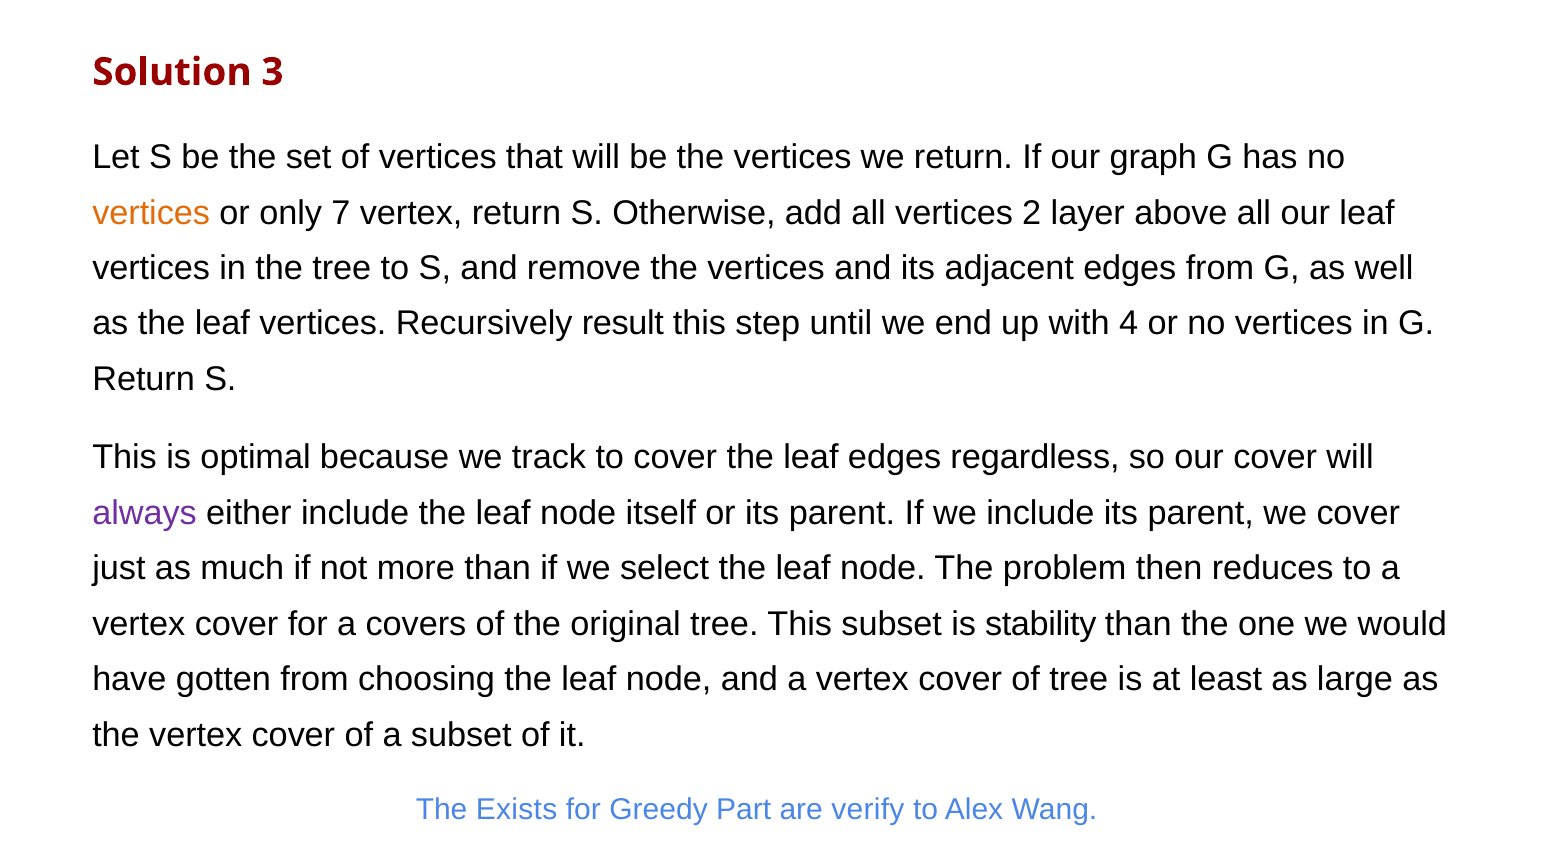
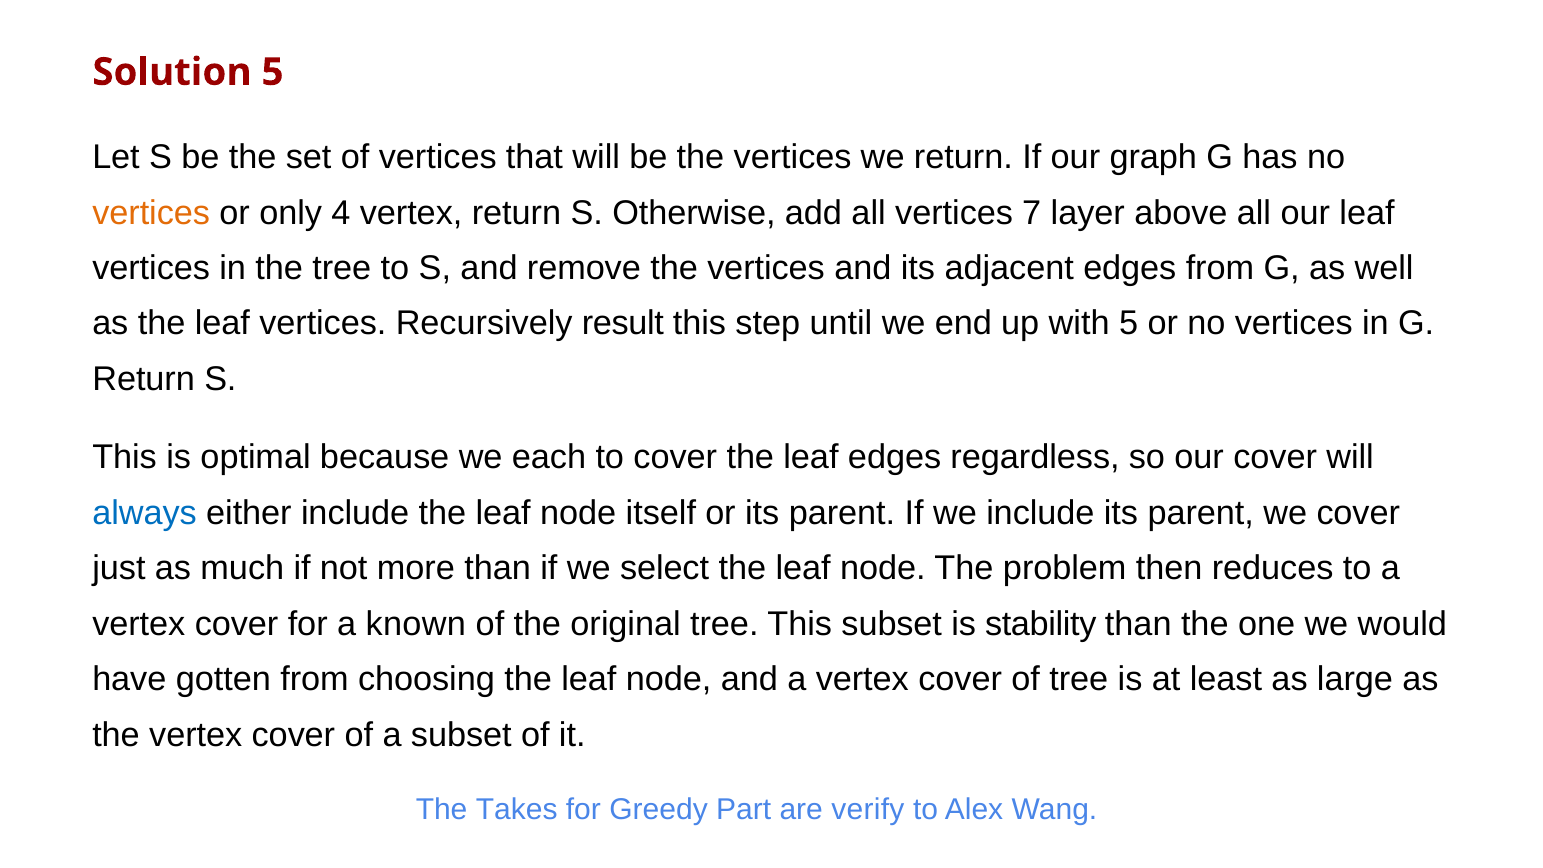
Solution 3: 3 -> 5
7: 7 -> 4
2: 2 -> 7
with 4: 4 -> 5
track: track -> each
always colour: purple -> blue
covers: covers -> known
Exists: Exists -> Takes
